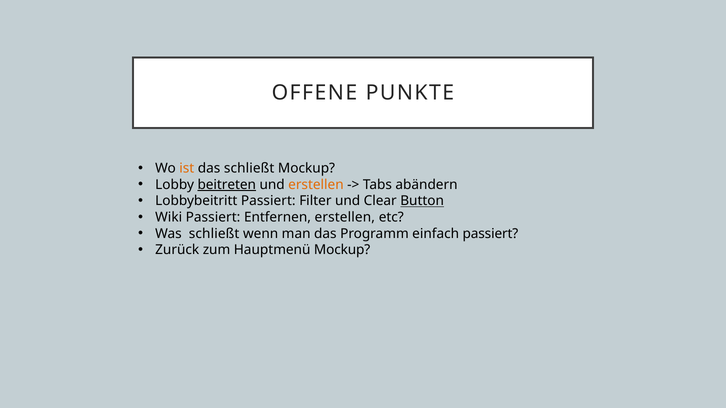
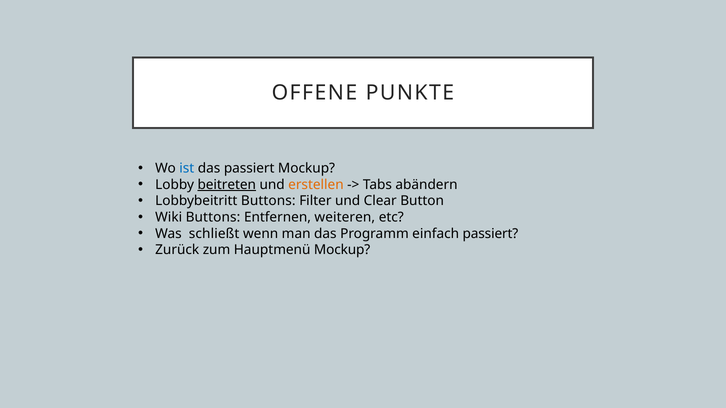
ist colour: orange -> blue
das schließt: schließt -> passiert
Lobbybeitritt Passiert: Passiert -> Buttons
Button underline: present -> none
Wiki Passiert: Passiert -> Buttons
Entfernen erstellen: erstellen -> weiteren
